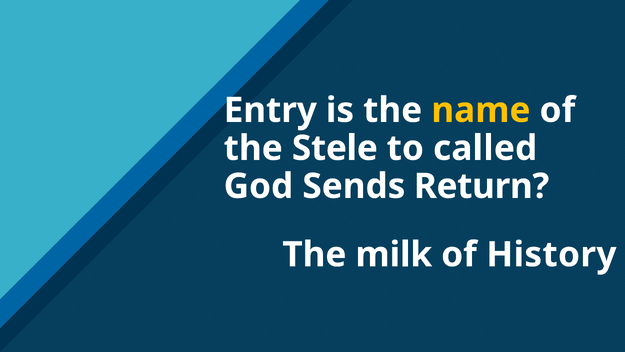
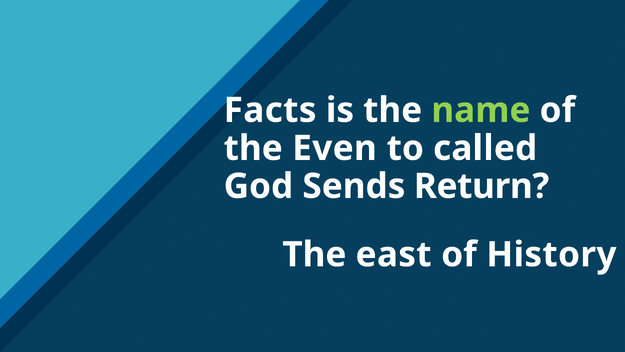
Entry: Entry -> Facts
name colour: yellow -> light green
Stele: Stele -> Even
milk: milk -> east
